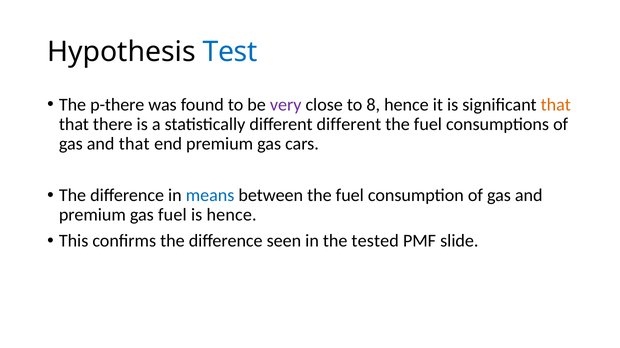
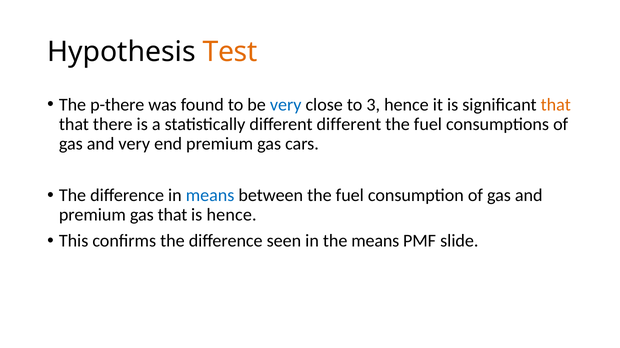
Test colour: blue -> orange
very at (286, 105) colour: purple -> blue
8: 8 -> 3
and that: that -> very
gas fuel: fuel -> that
the tested: tested -> means
